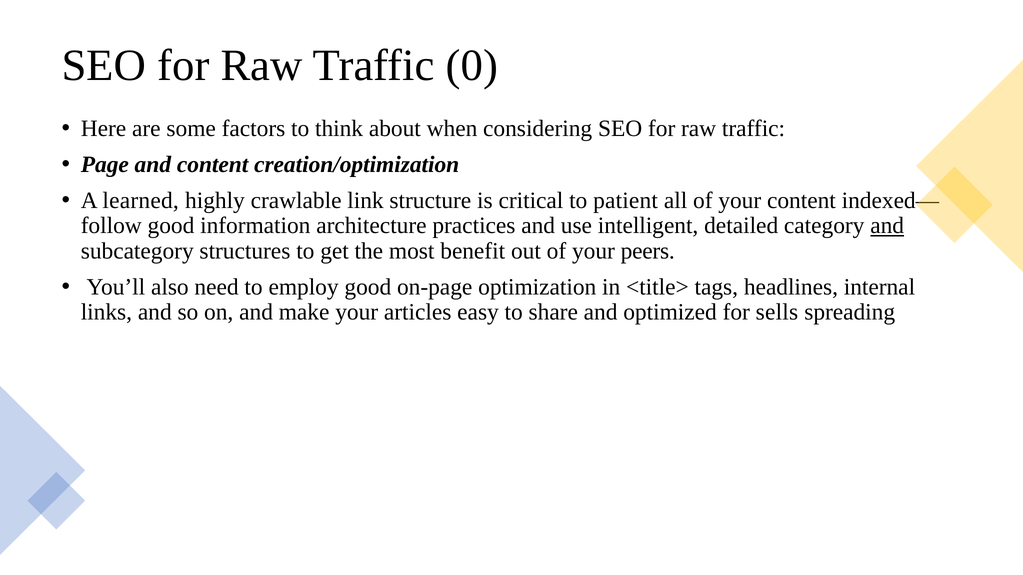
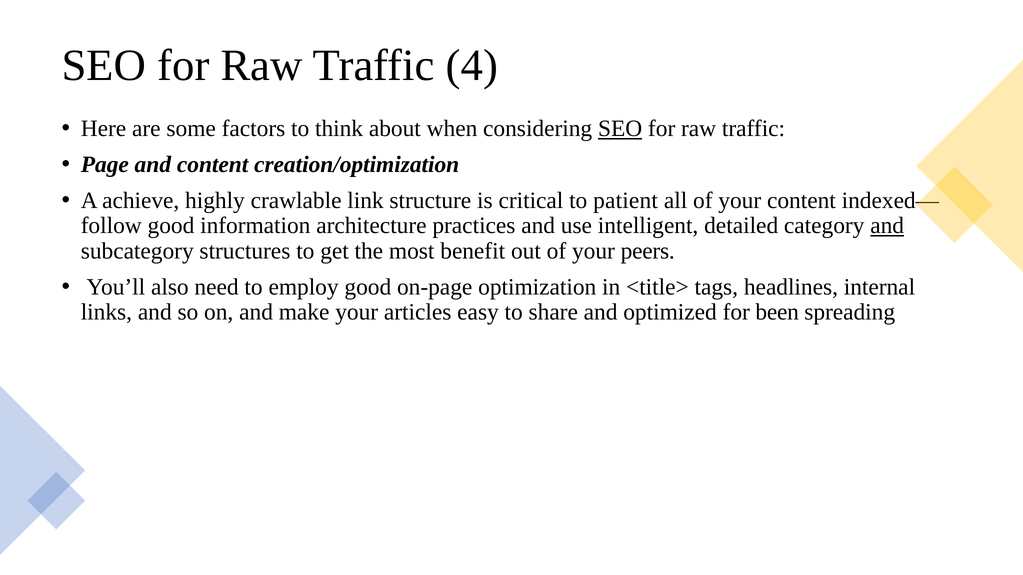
0: 0 -> 4
SEO at (620, 129) underline: none -> present
learned: learned -> achieve
sells: sells -> been
